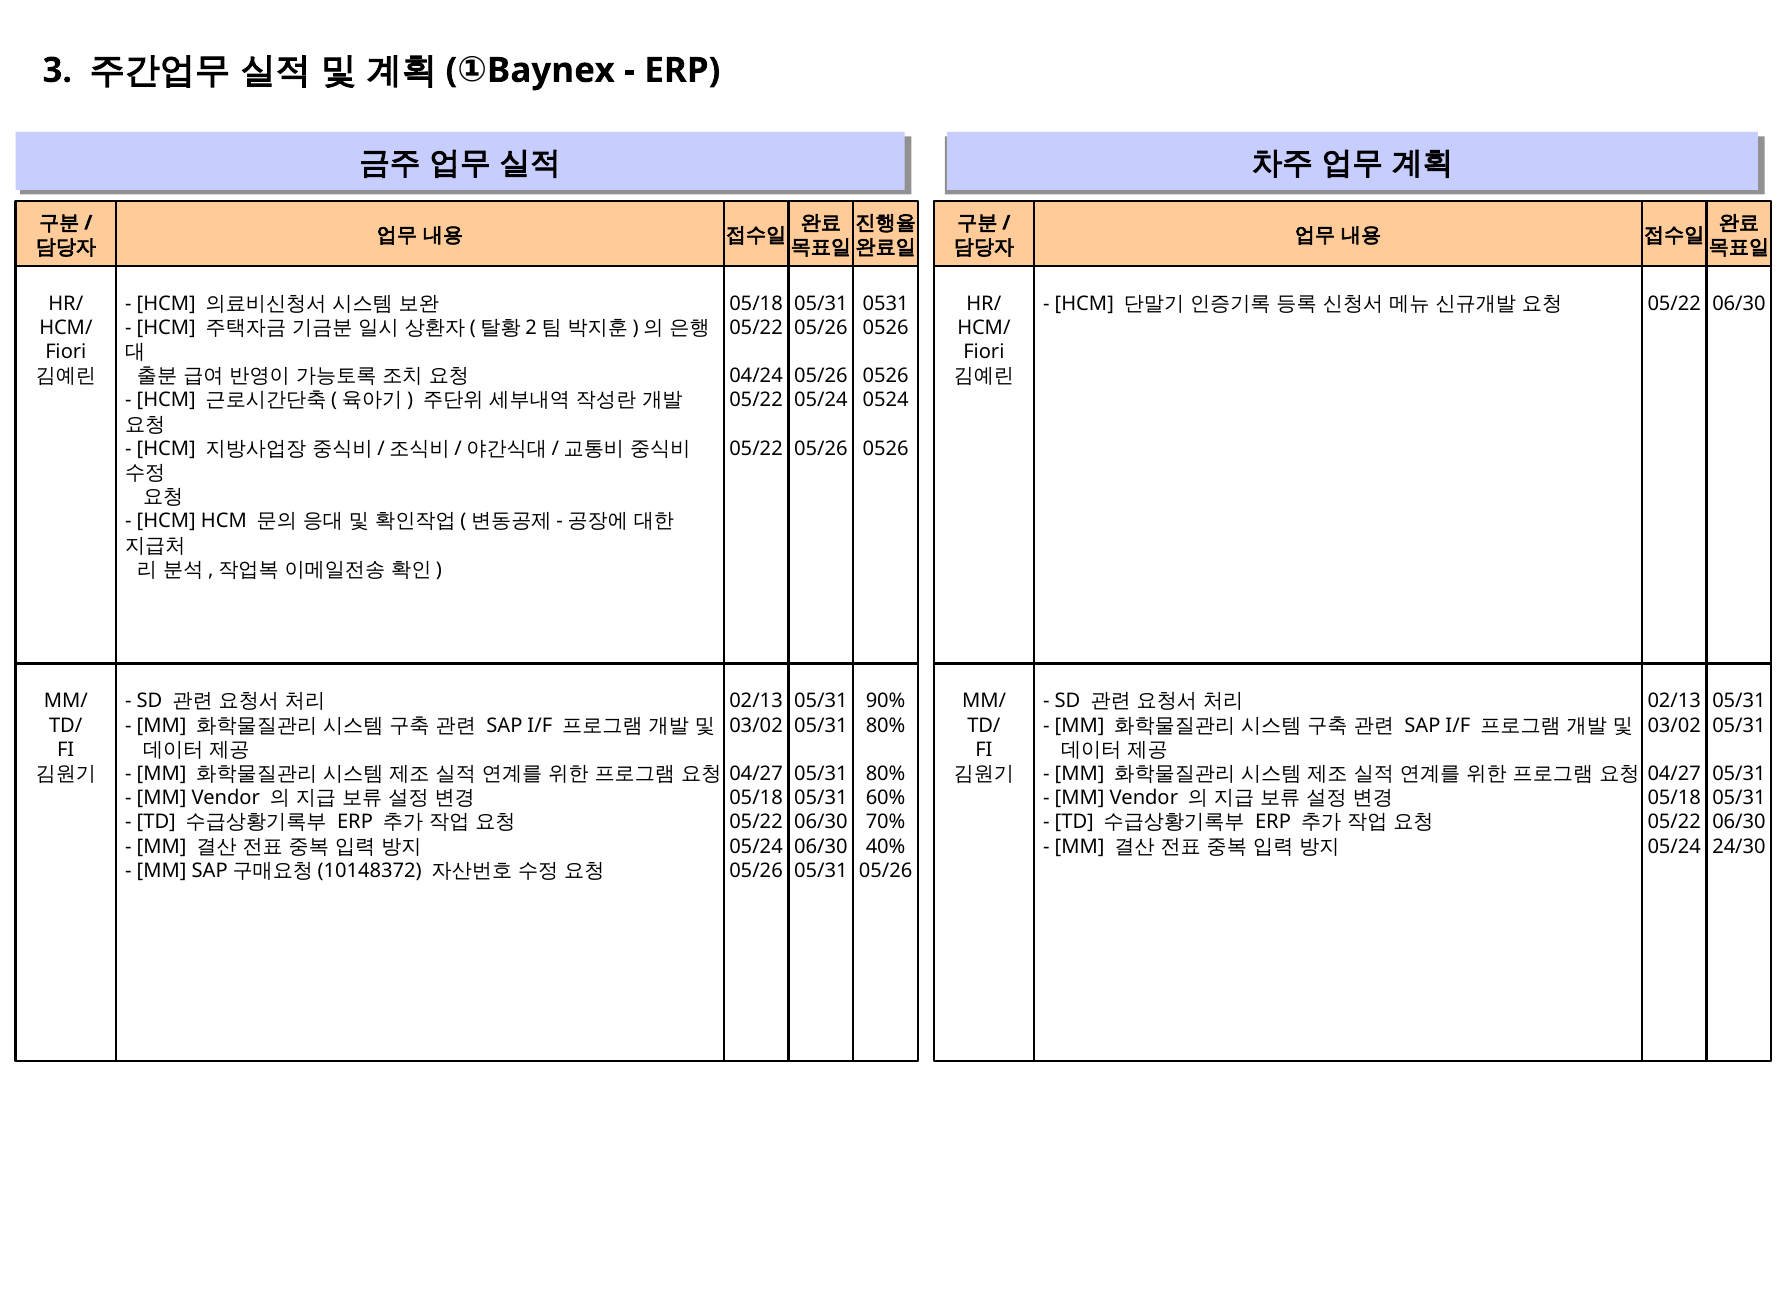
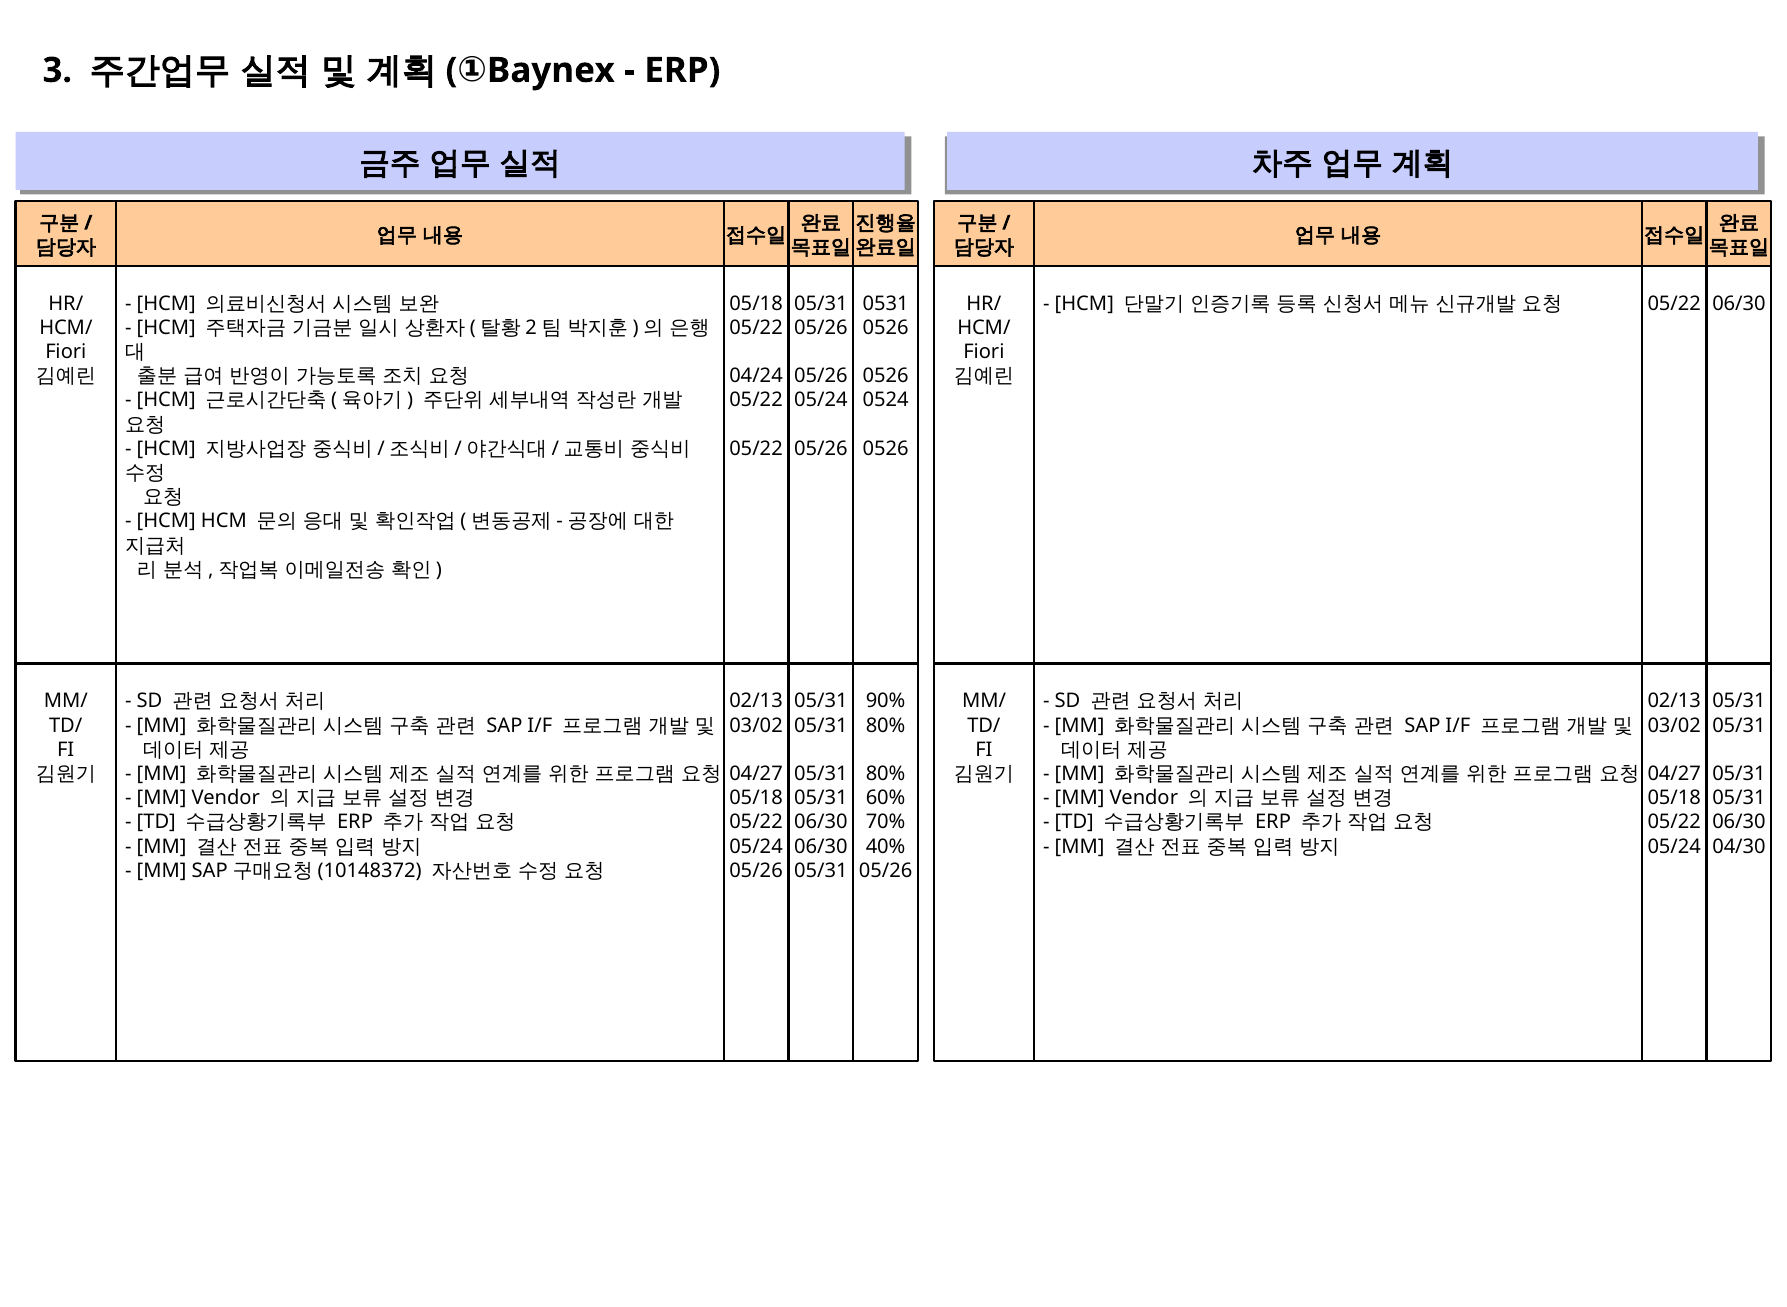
24/30: 24/30 -> 04/30
